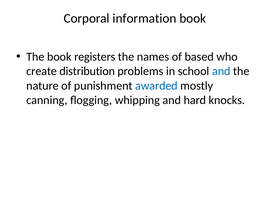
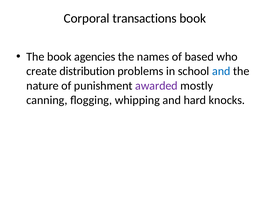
information: information -> transactions
registers: registers -> agencies
awarded colour: blue -> purple
